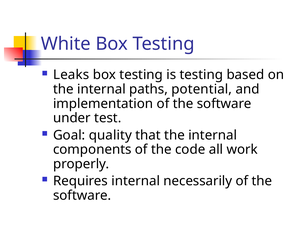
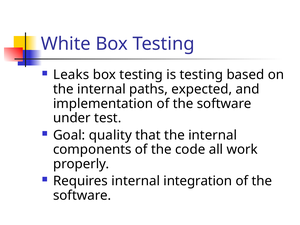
potential: potential -> expected
necessarily: necessarily -> integration
